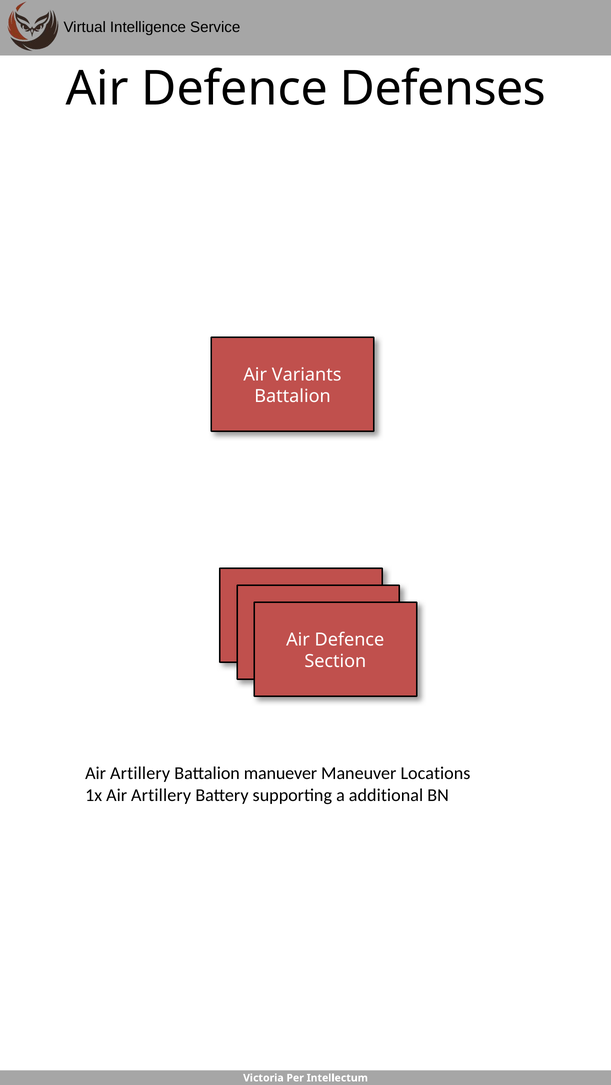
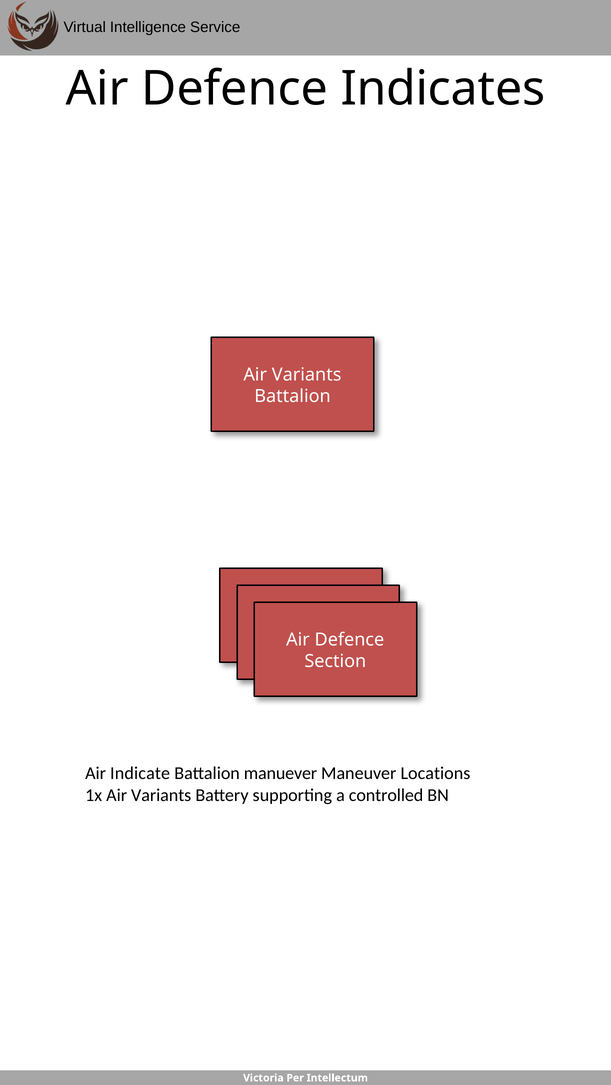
Defenses: Defenses -> Indicates
Artillery at (140, 774): Artillery -> Indicate
1x Air Artillery: Artillery -> Variants
additional: additional -> controlled
